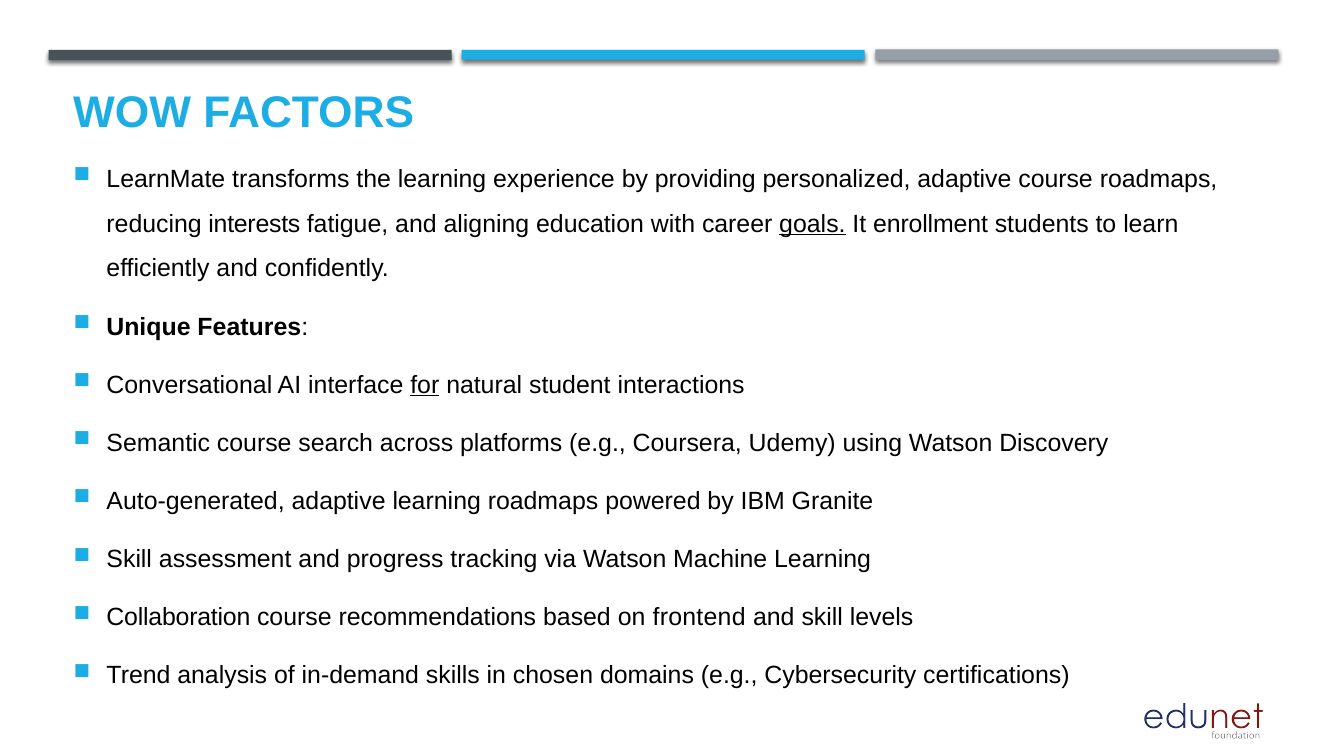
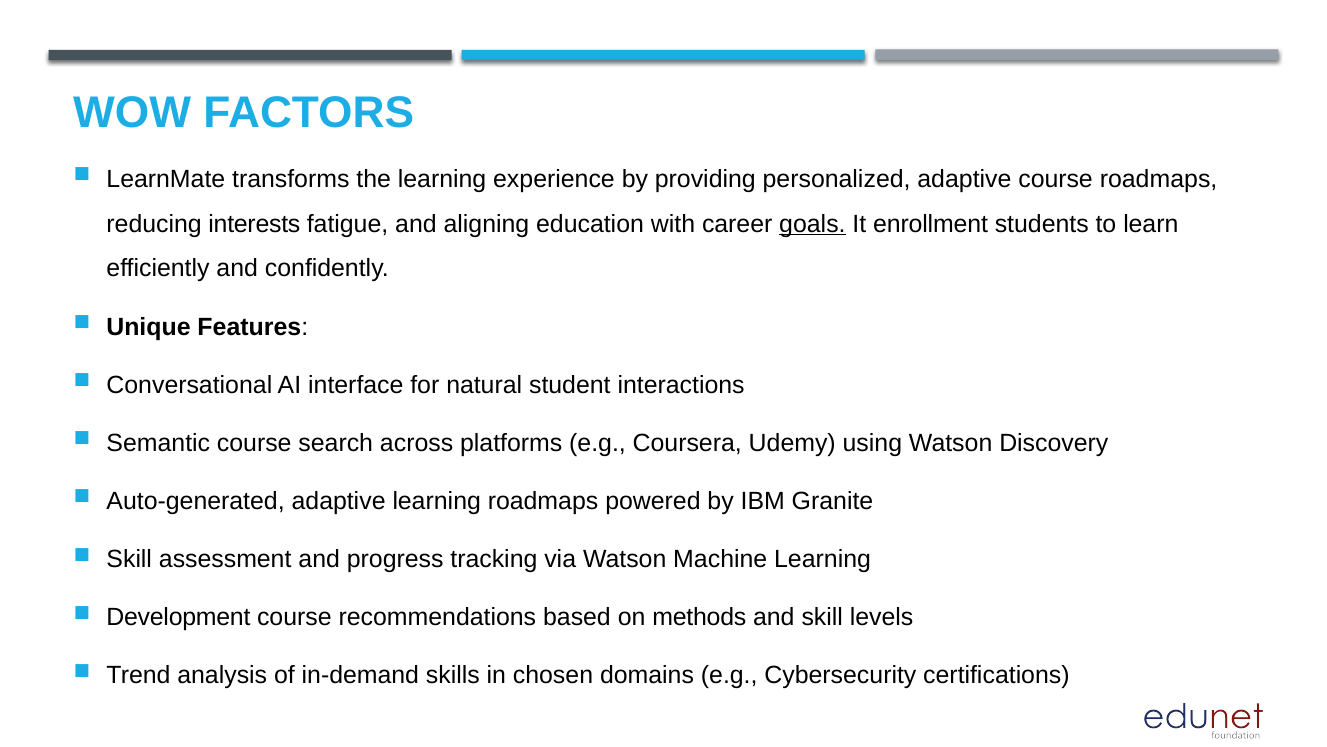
for underline: present -> none
Collaboration: Collaboration -> Development
frontend: frontend -> methods
